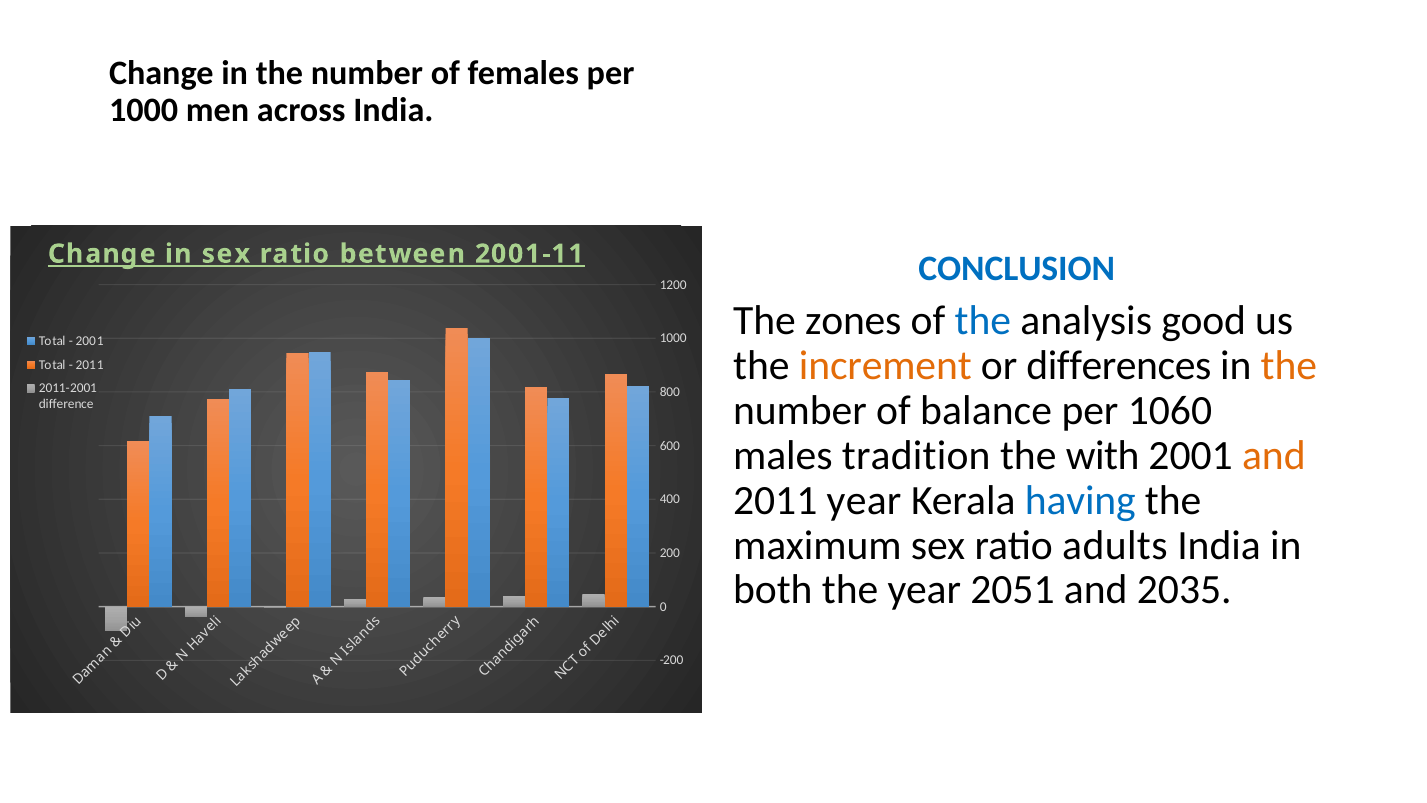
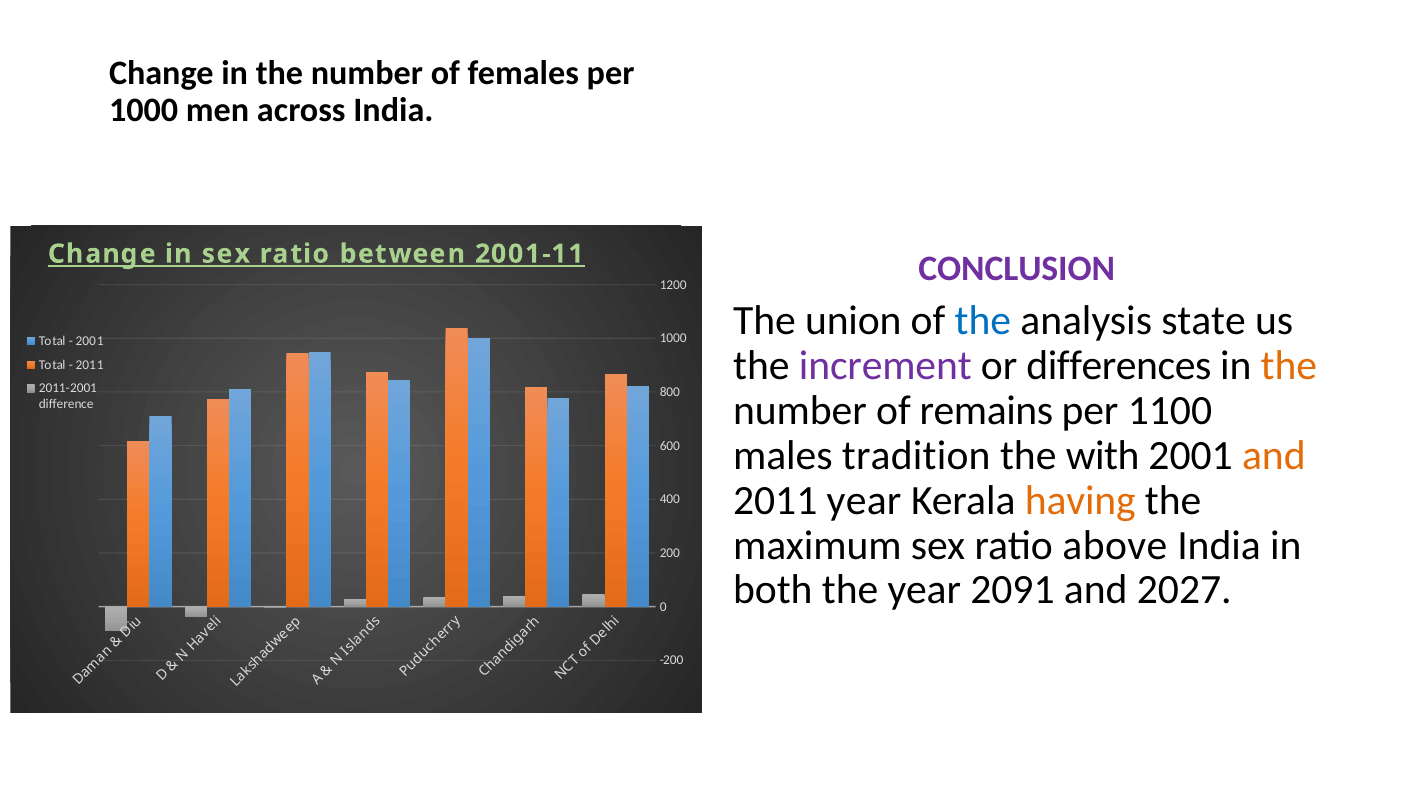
CONCLUSION colour: blue -> purple
zones: zones -> union
good: good -> state
increment colour: orange -> purple
balance: balance -> remains
1060: 1060 -> 1100
having colour: blue -> orange
adults: adults -> above
2051: 2051 -> 2091
2035: 2035 -> 2027
